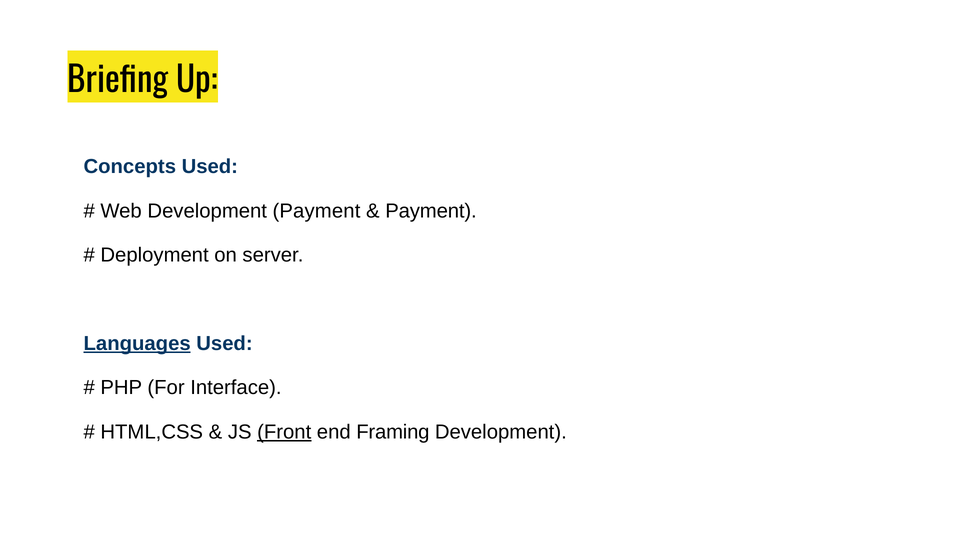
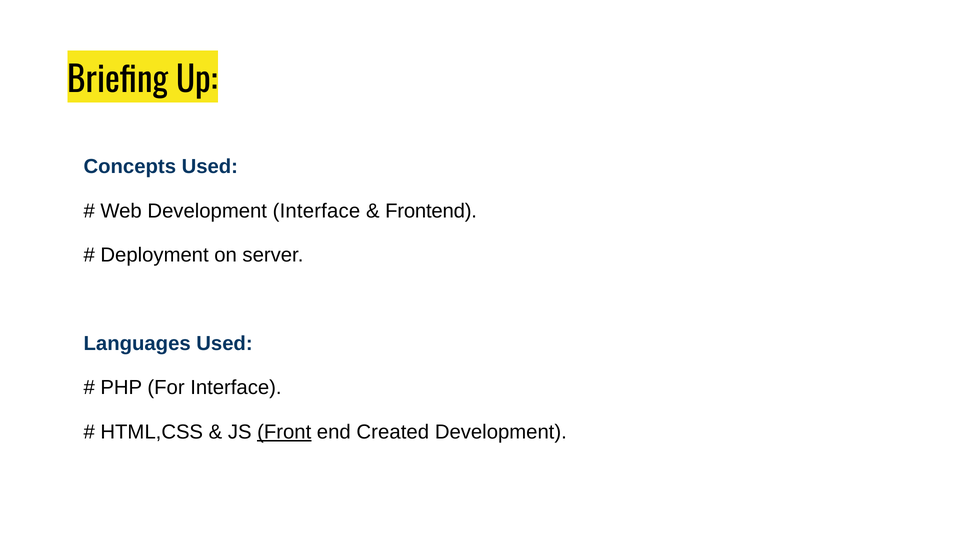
Development Payment: Payment -> Interface
Payment at (431, 211): Payment -> Frontend
Languages underline: present -> none
Framing: Framing -> Created
